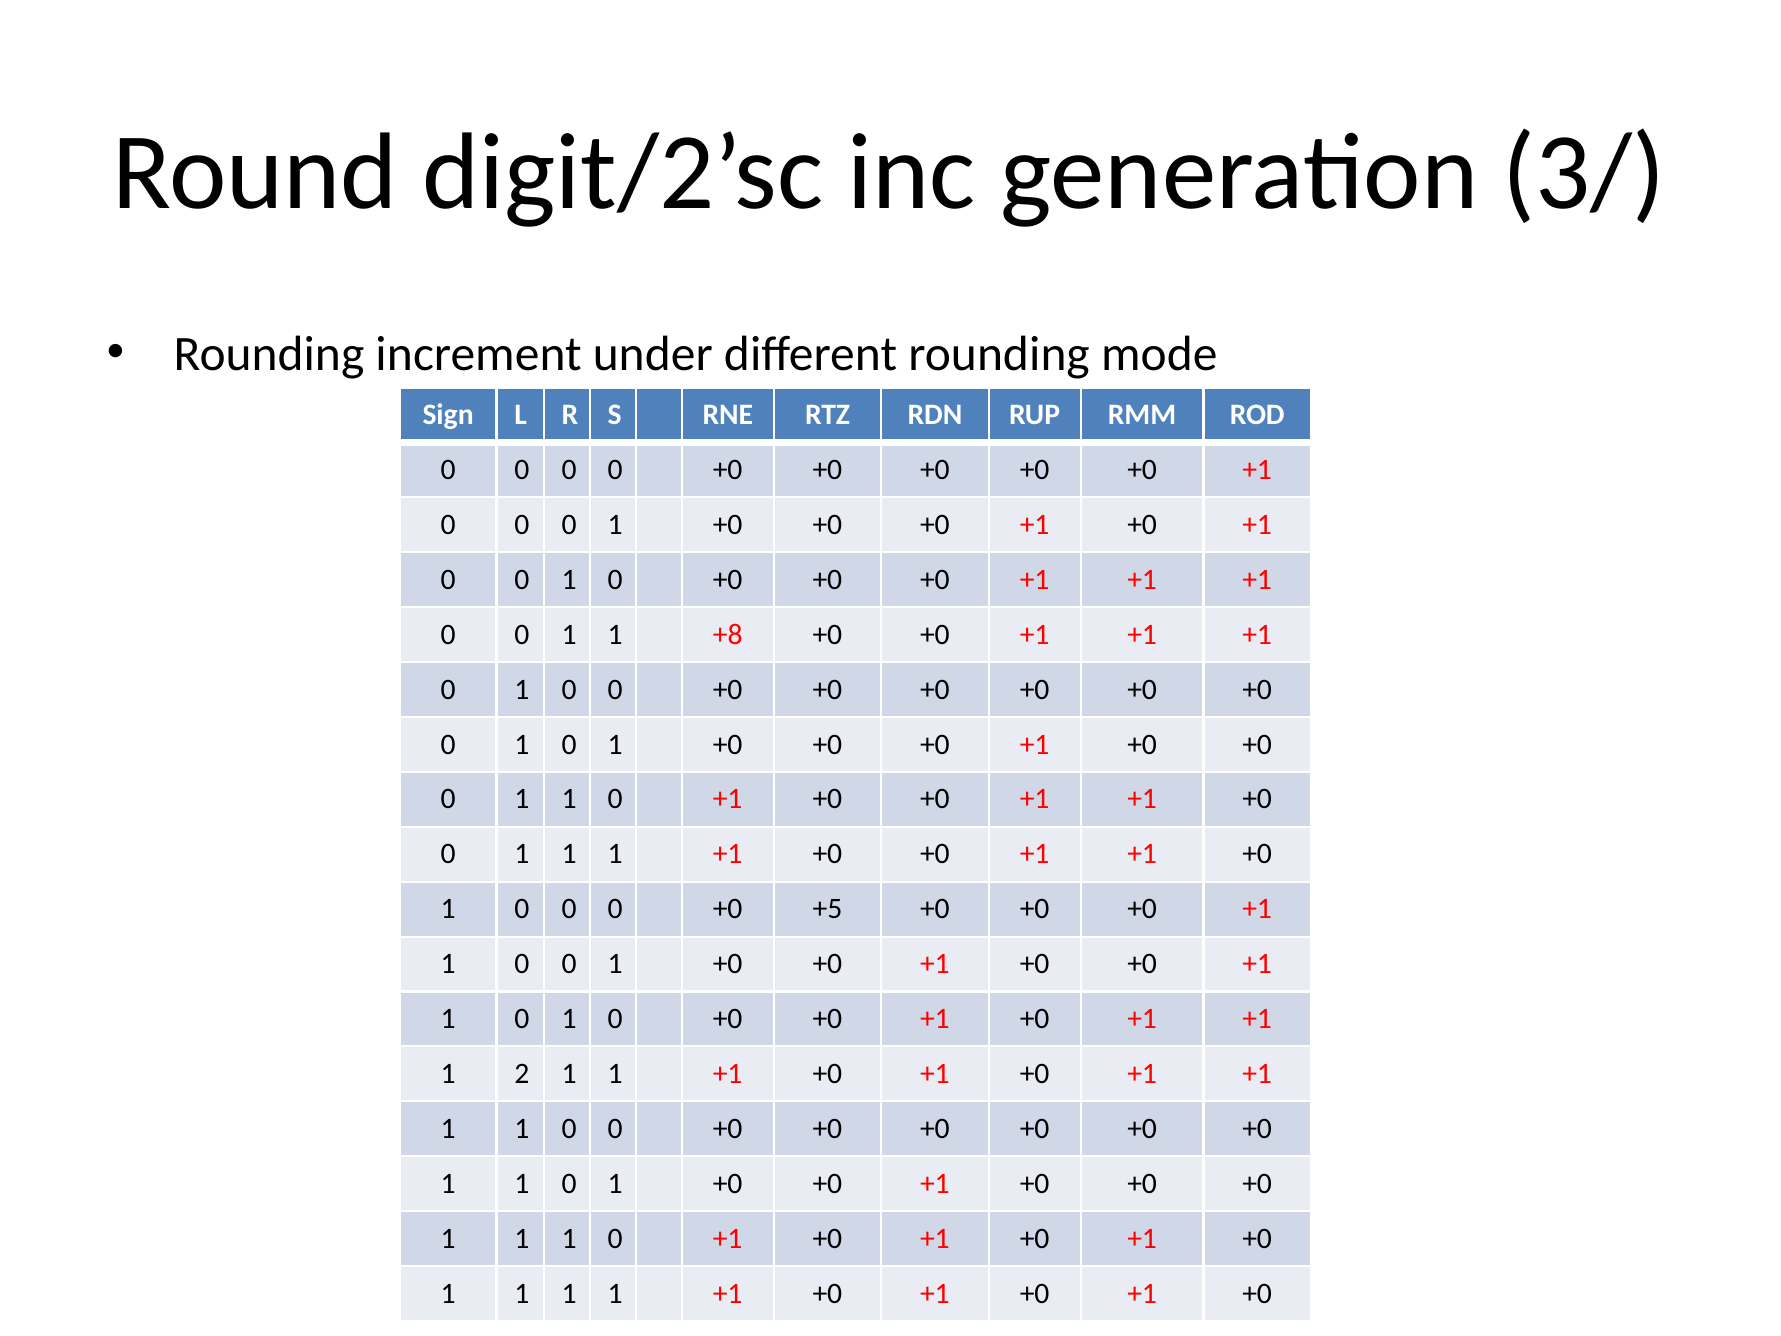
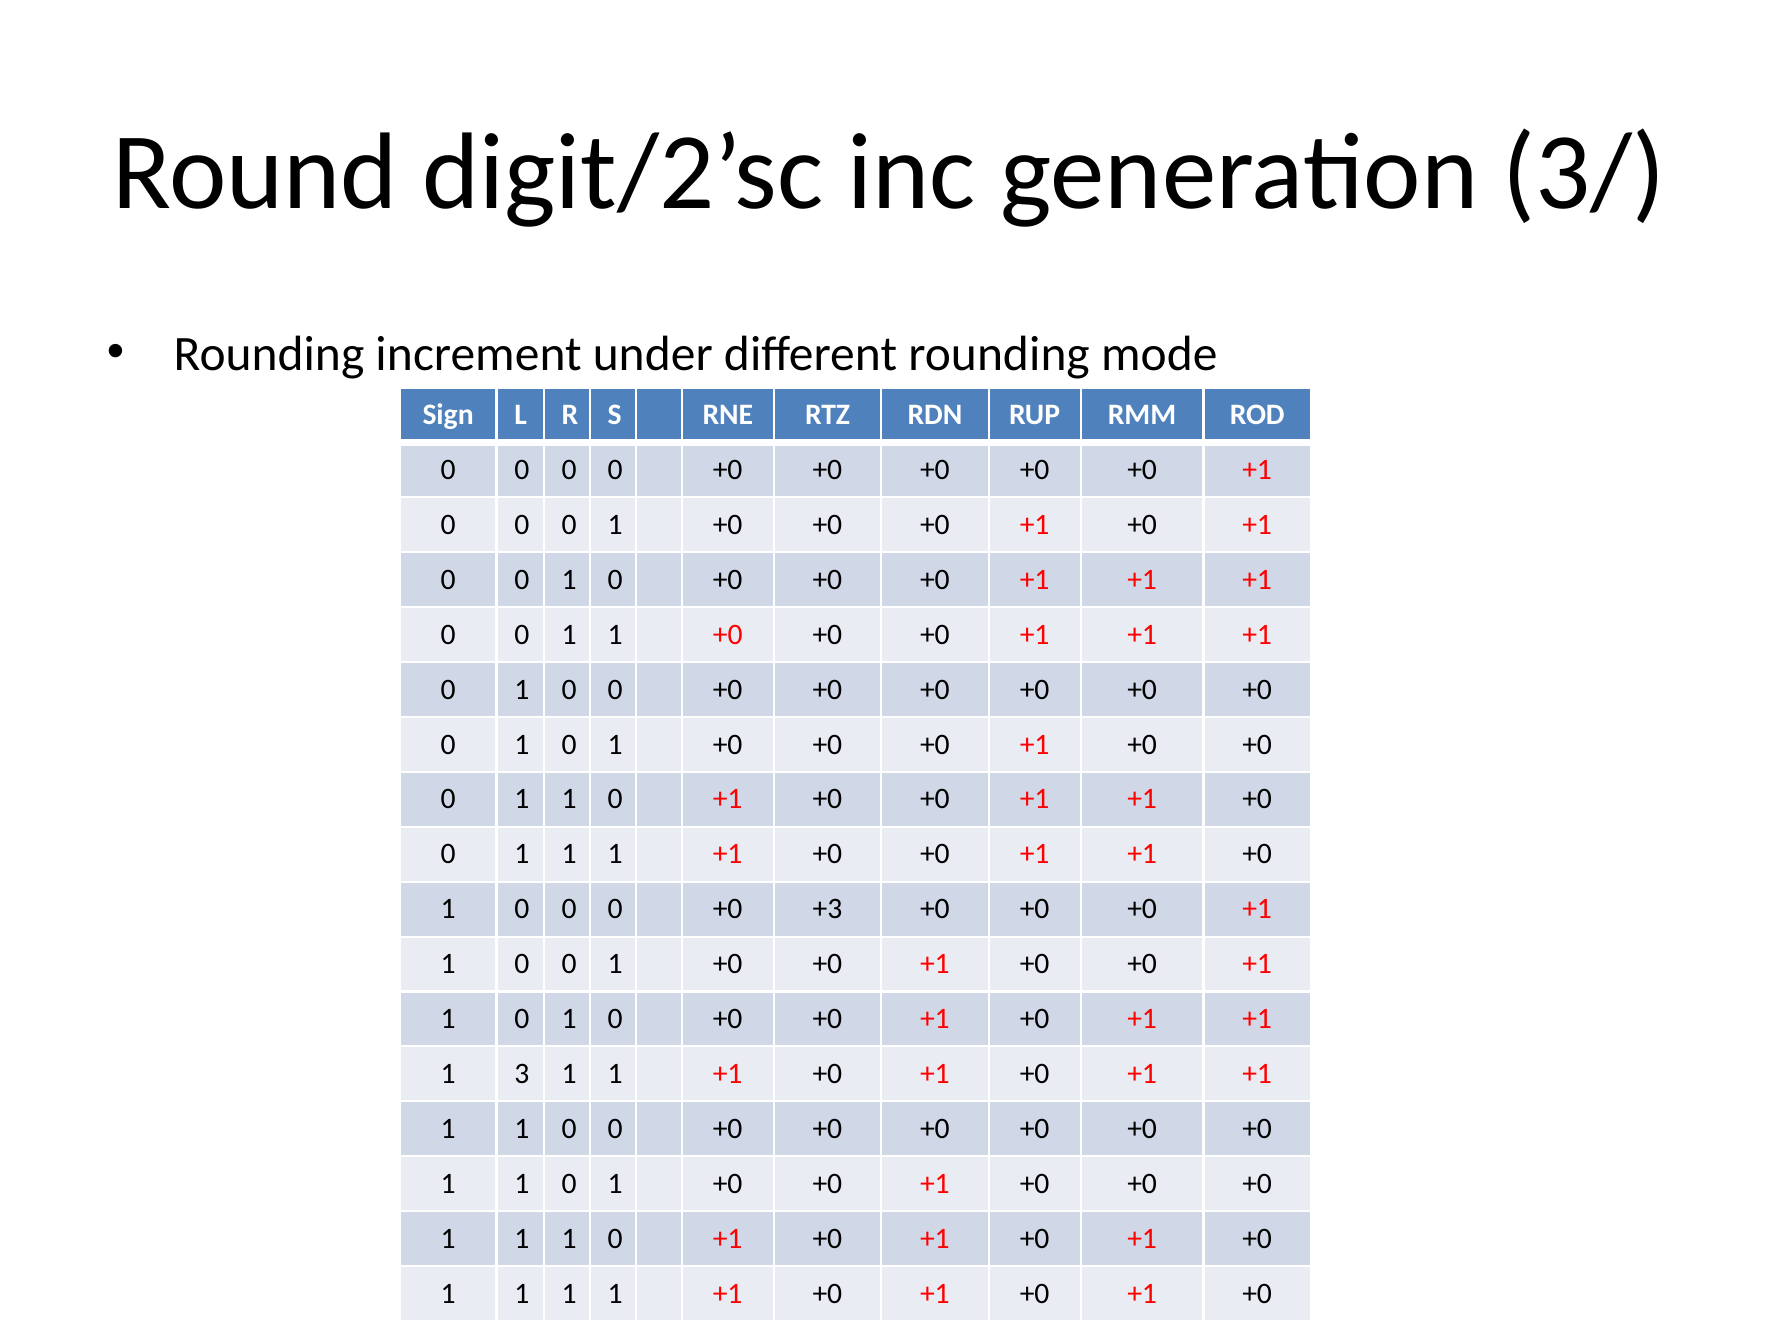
1 1 +8: +8 -> +0
+5: +5 -> +3
2: 2 -> 3
